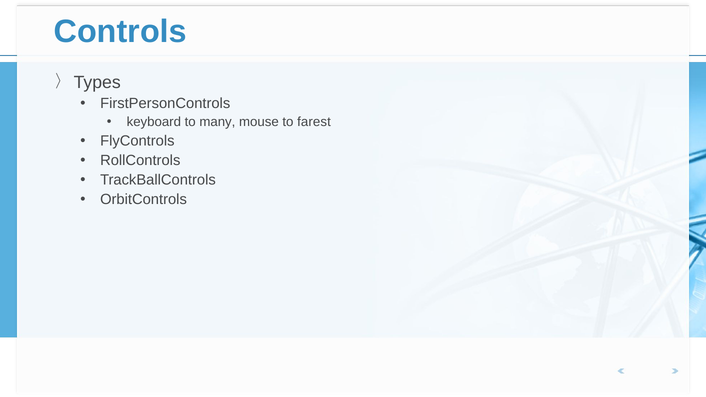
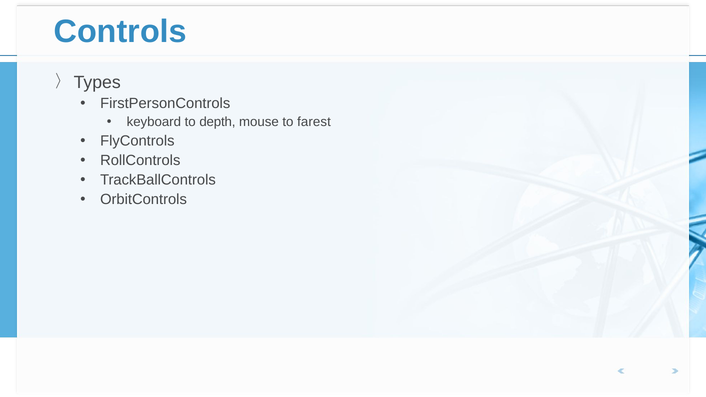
many: many -> depth
